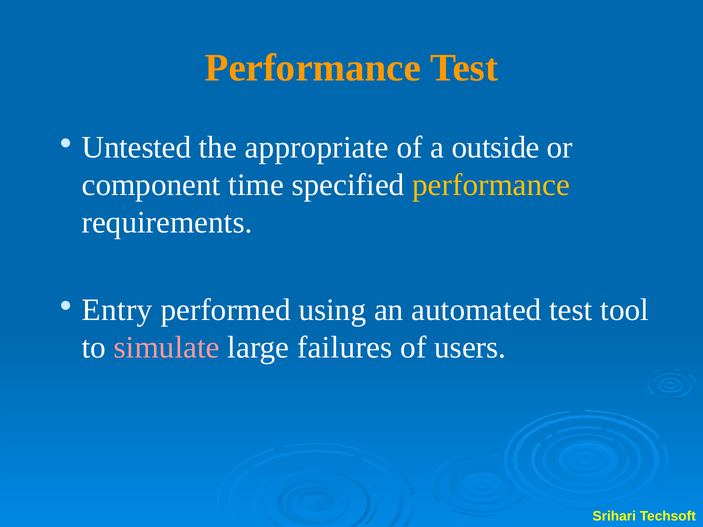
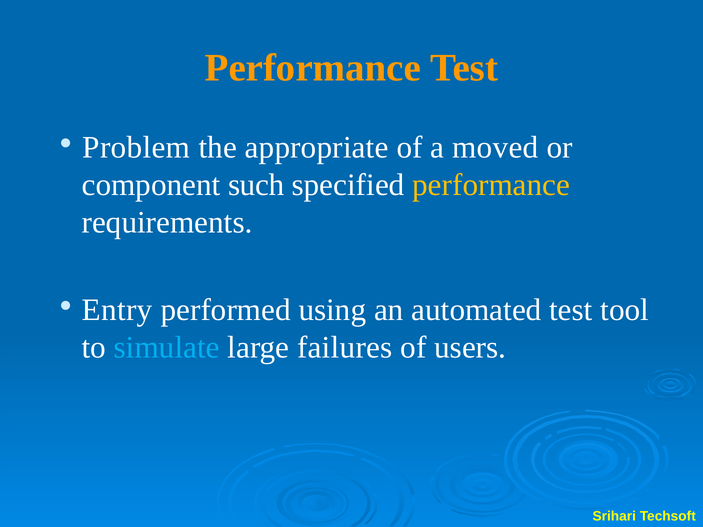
Untested: Untested -> Problem
outside: outside -> moved
time: time -> such
simulate colour: pink -> light blue
